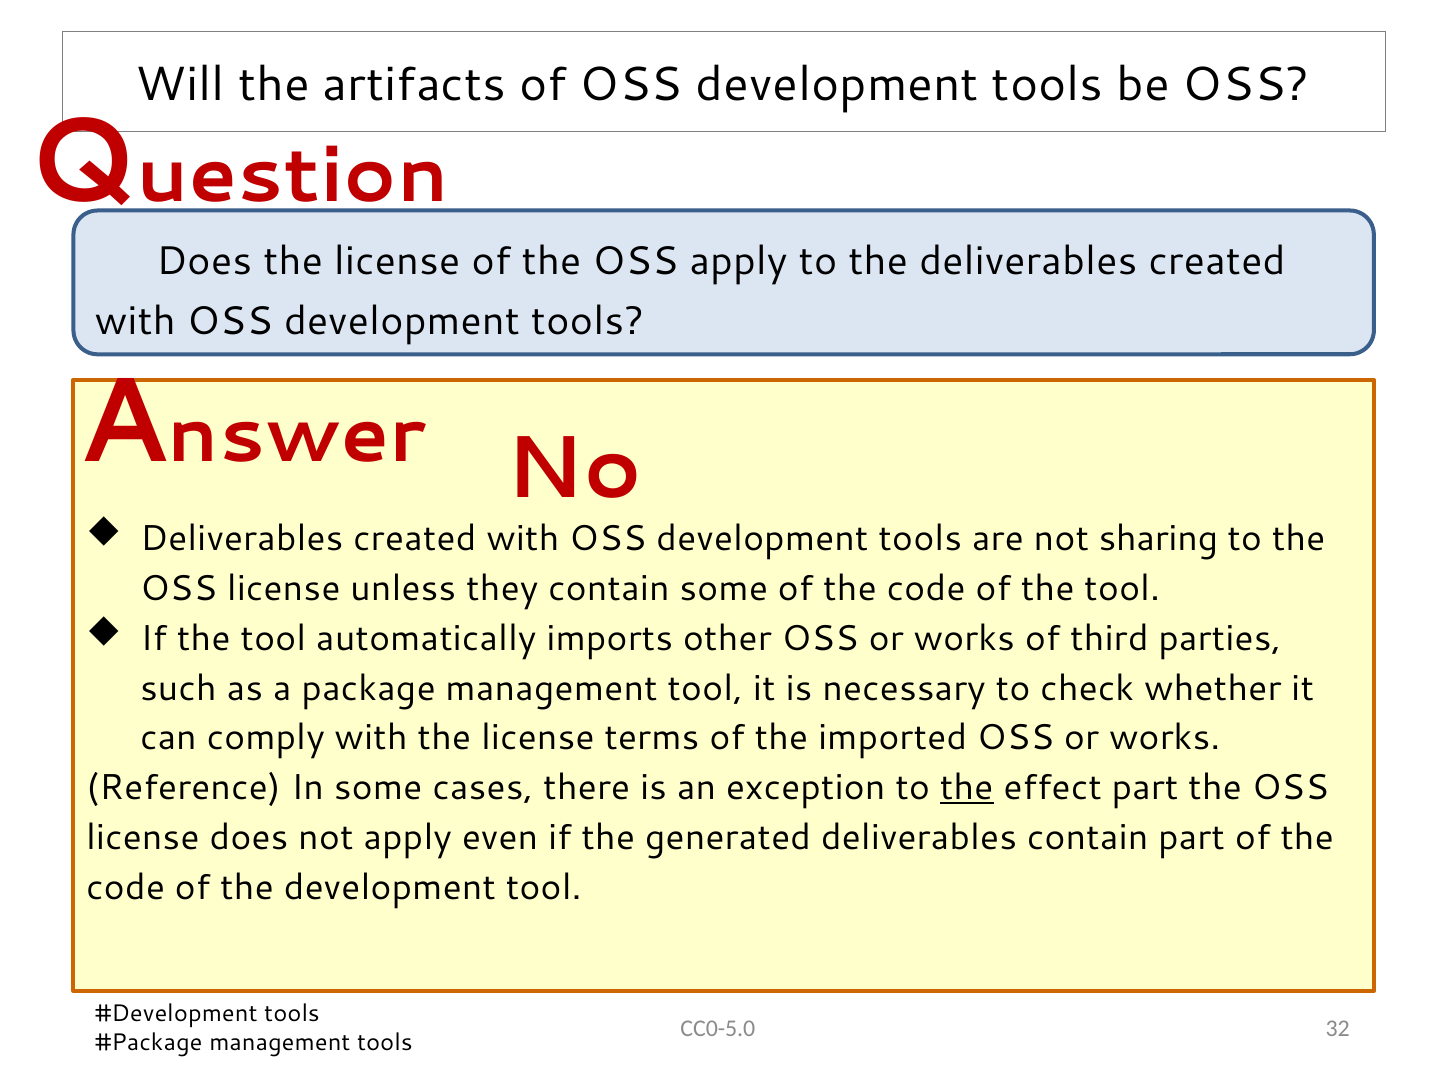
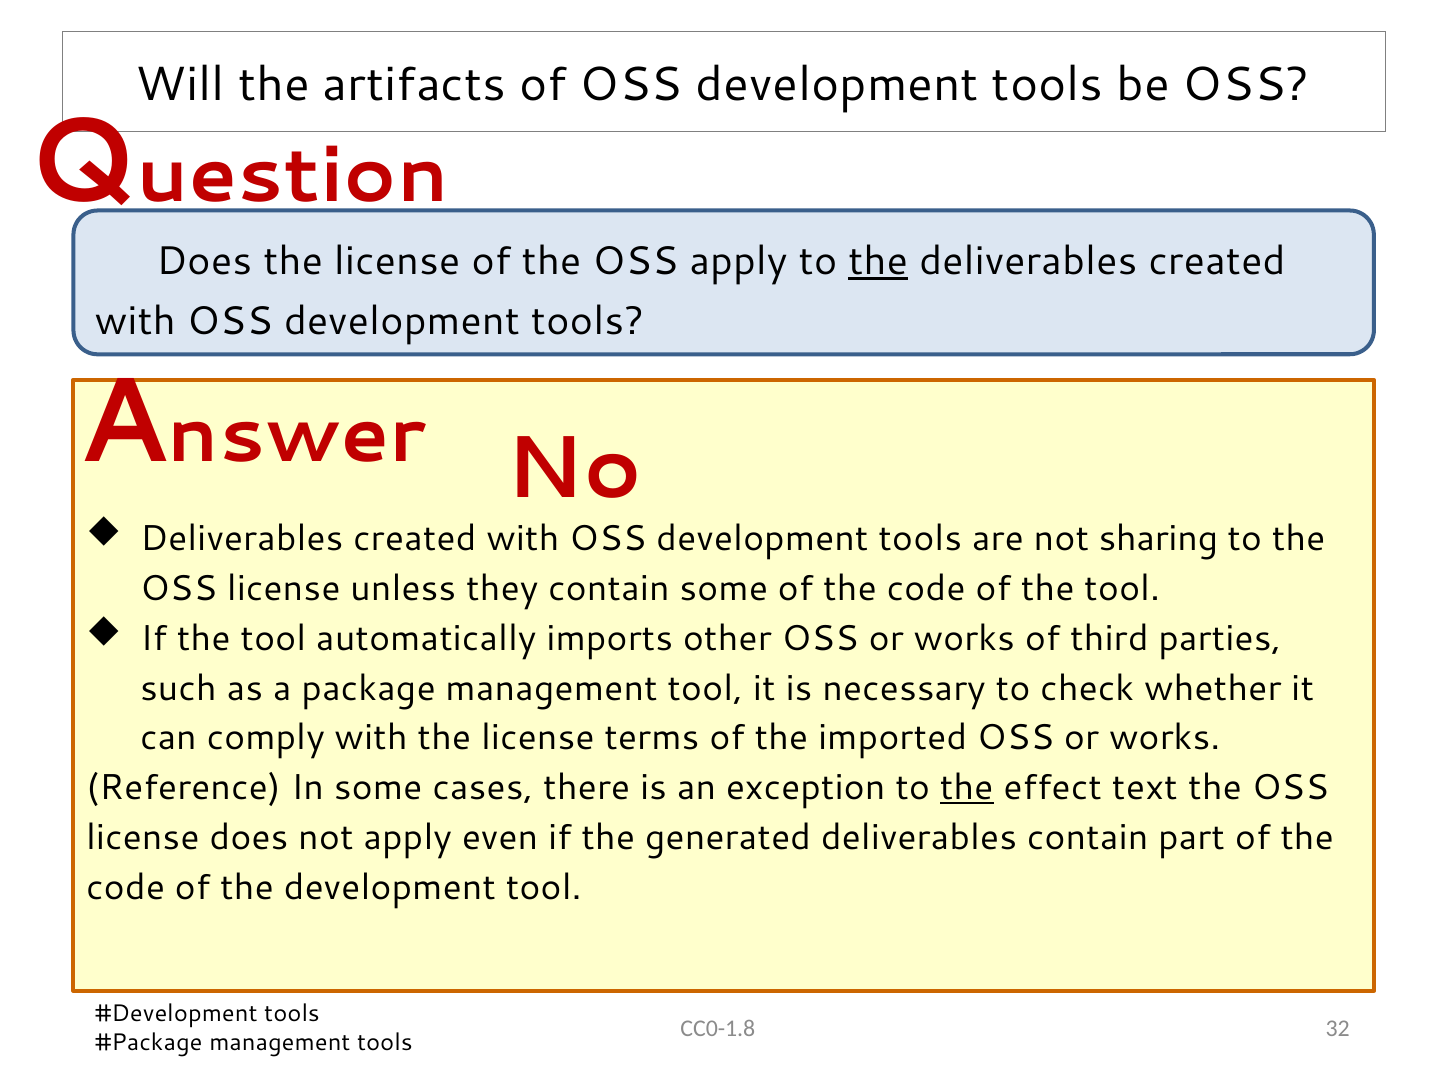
the at (878, 261) underline: none -> present
effect part: part -> text
CC0-5.0: CC0-5.0 -> CC0-1.8
